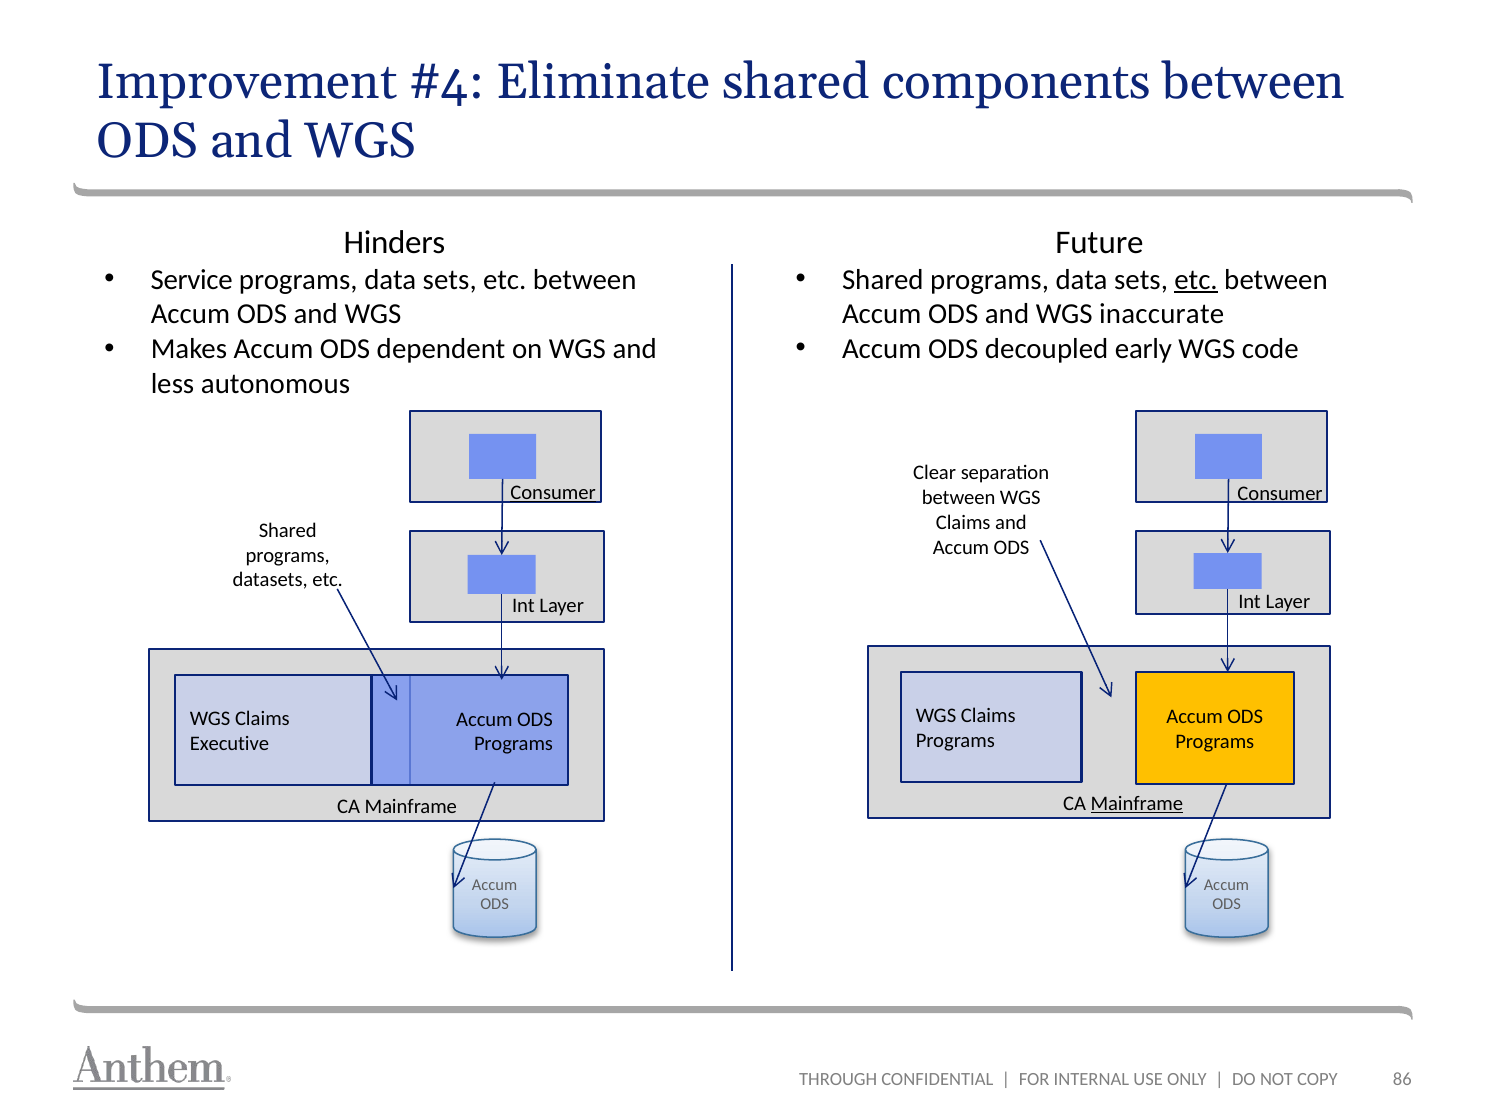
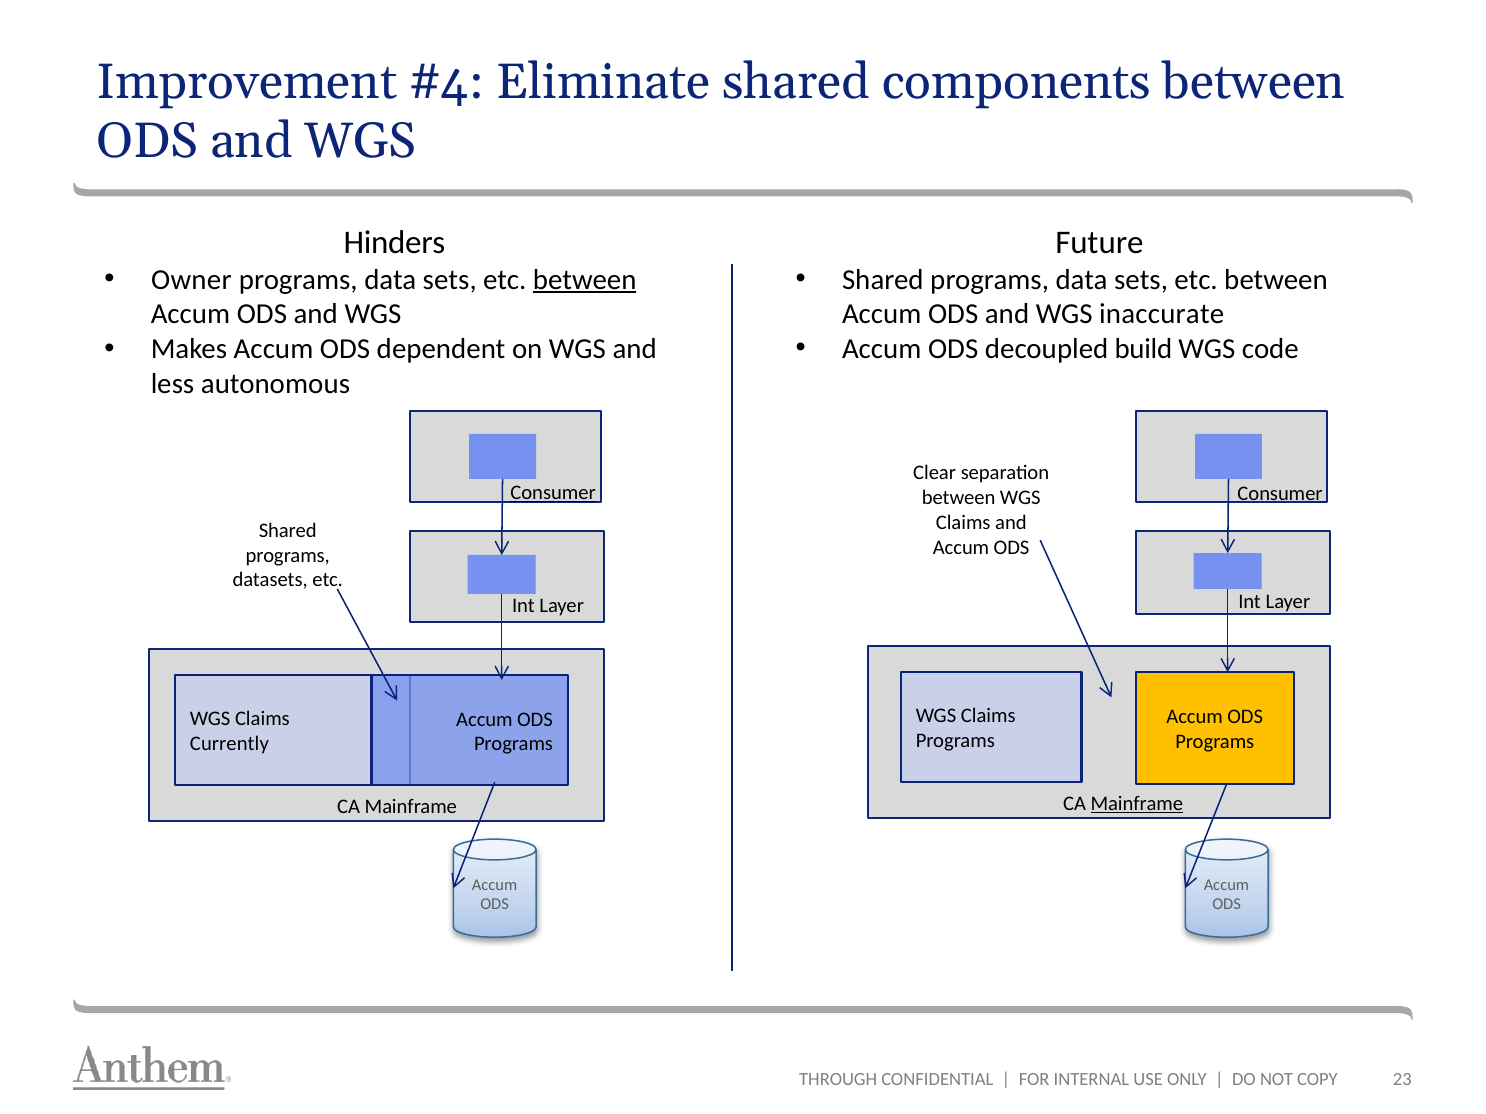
Service: Service -> Owner
between at (585, 280) underline: none -> present
etc at (1196, 280) underline: present -> none
early: early -> build
Executive: Executive -> Currently
86: 86 -> 23
